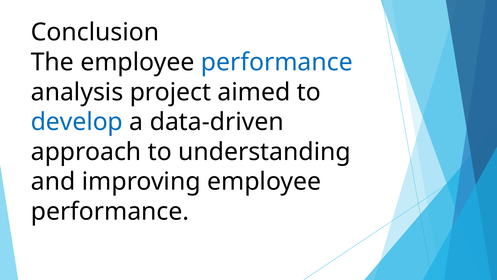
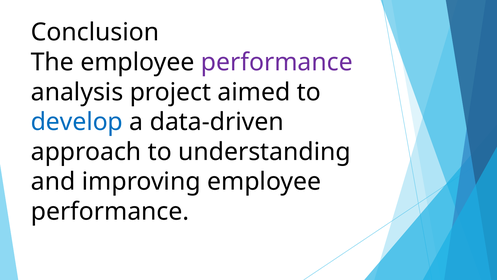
performance at (277, 62) colour: blue -> purple
